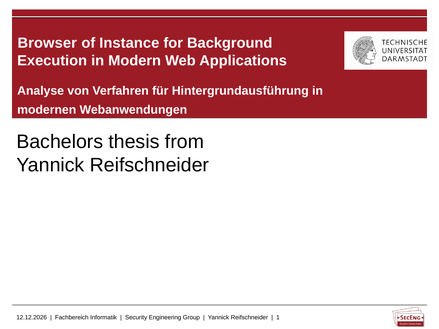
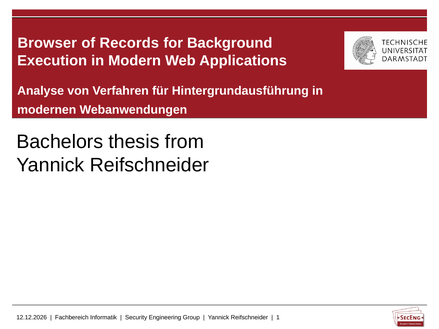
Instance: Instance -> Records
